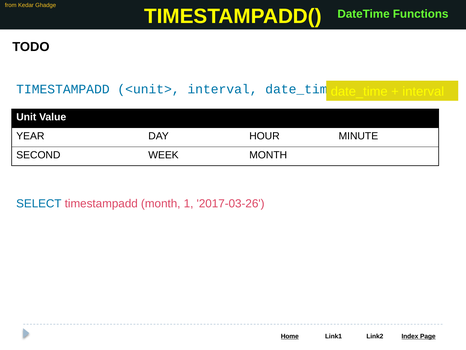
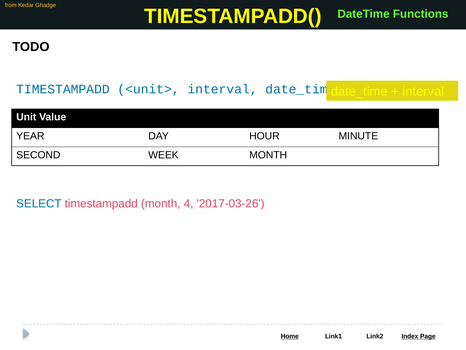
1: 1 -> 4
